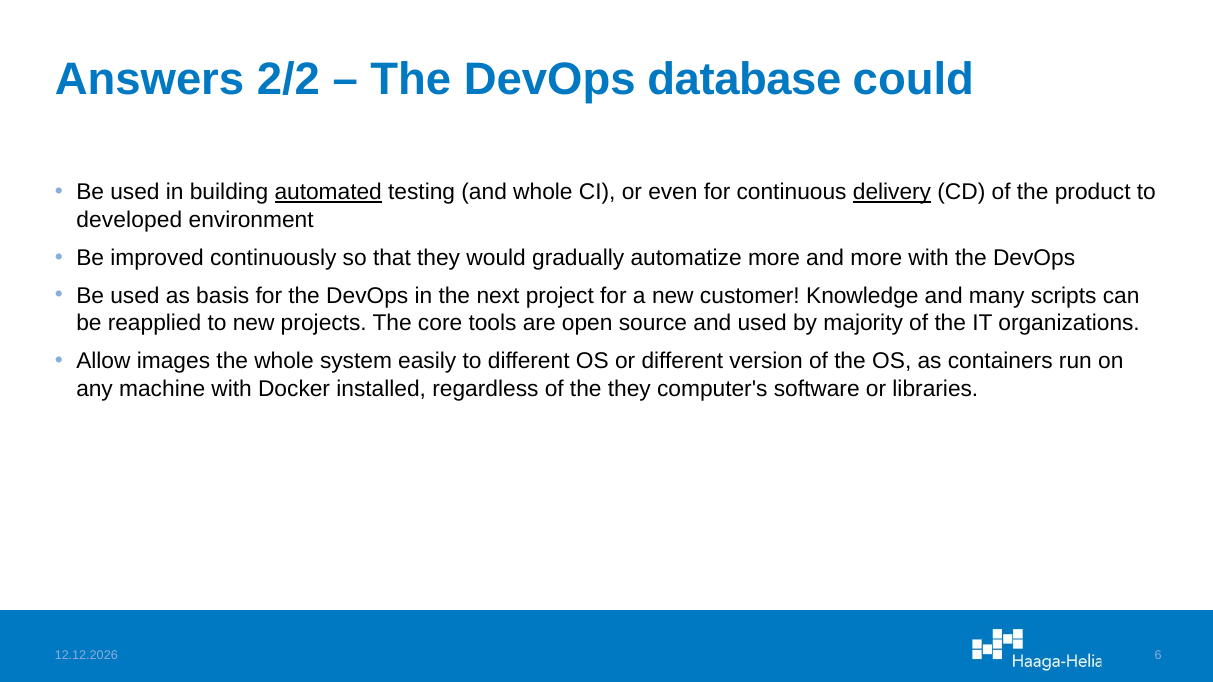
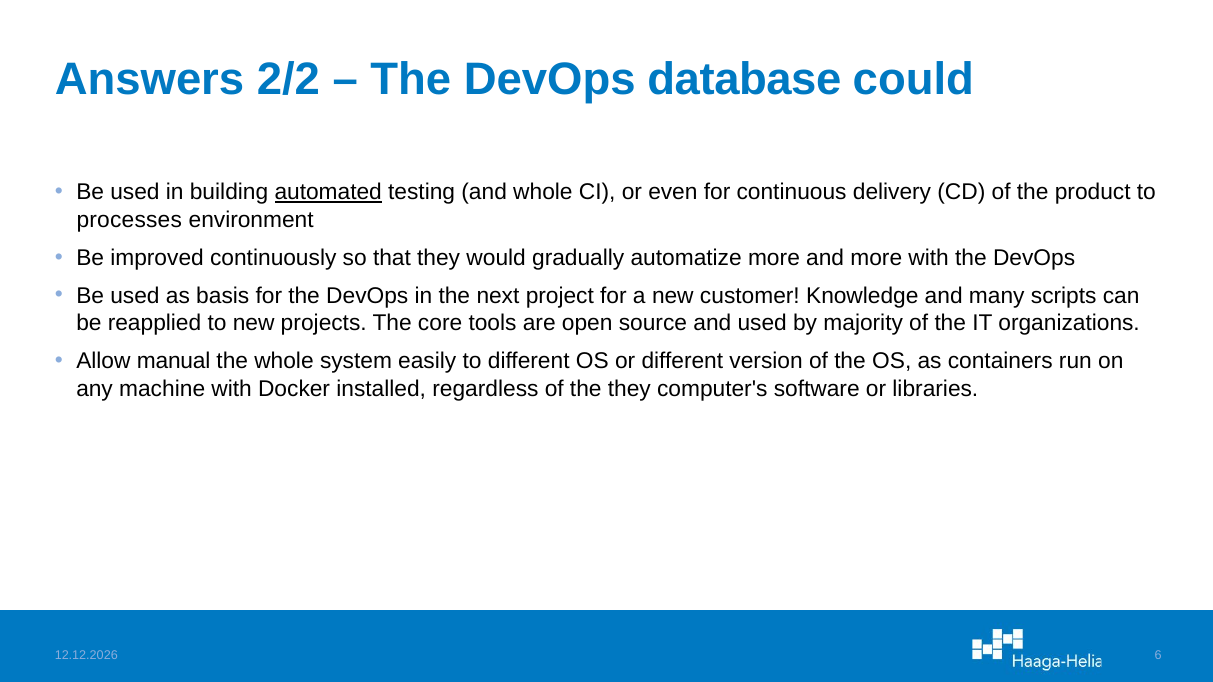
delivery underline: present -> none
developed: developed -> processes
images: images -> manual
